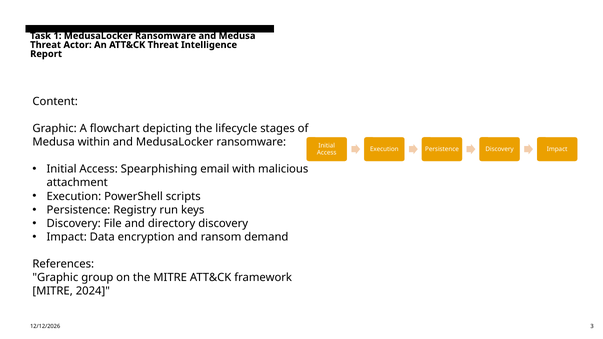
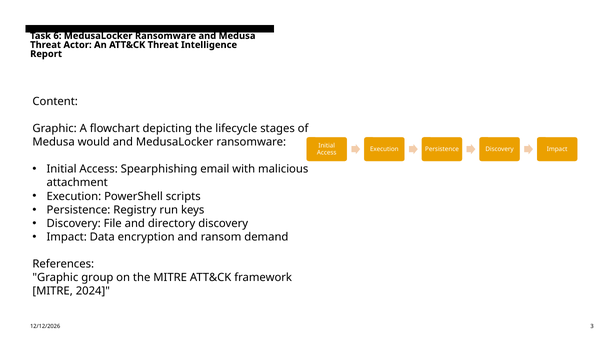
1: 1 -> 6
within: within -> would
